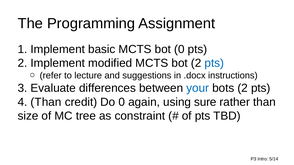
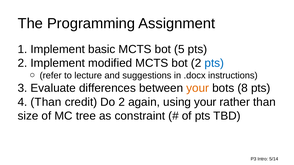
bot 0: 0 -> 5
your at (198, 88) colour: blue -> orange
bots 2: 2 -> 8
Do 0: 0 -> 2
using sure: sure -> your
